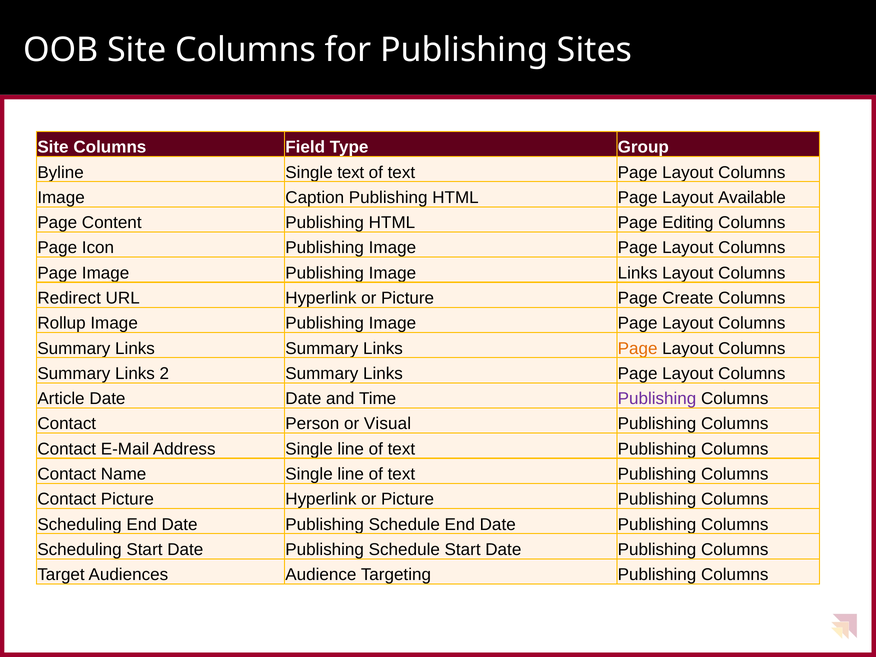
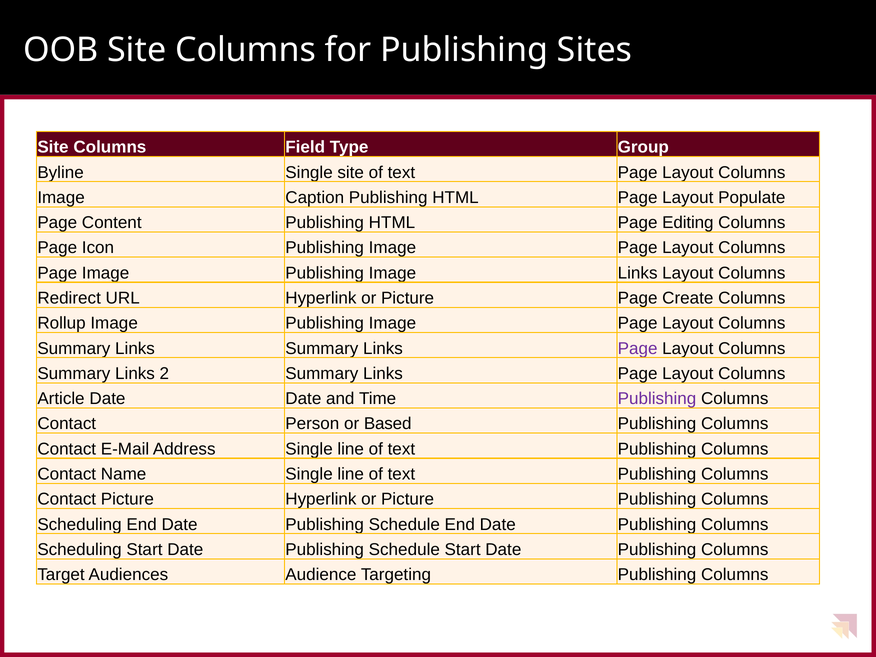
Single text: text -> site
Available: Available -> Populate
Page at (638, 348) colour: orange -> purple
Visual: Visual -> Based
